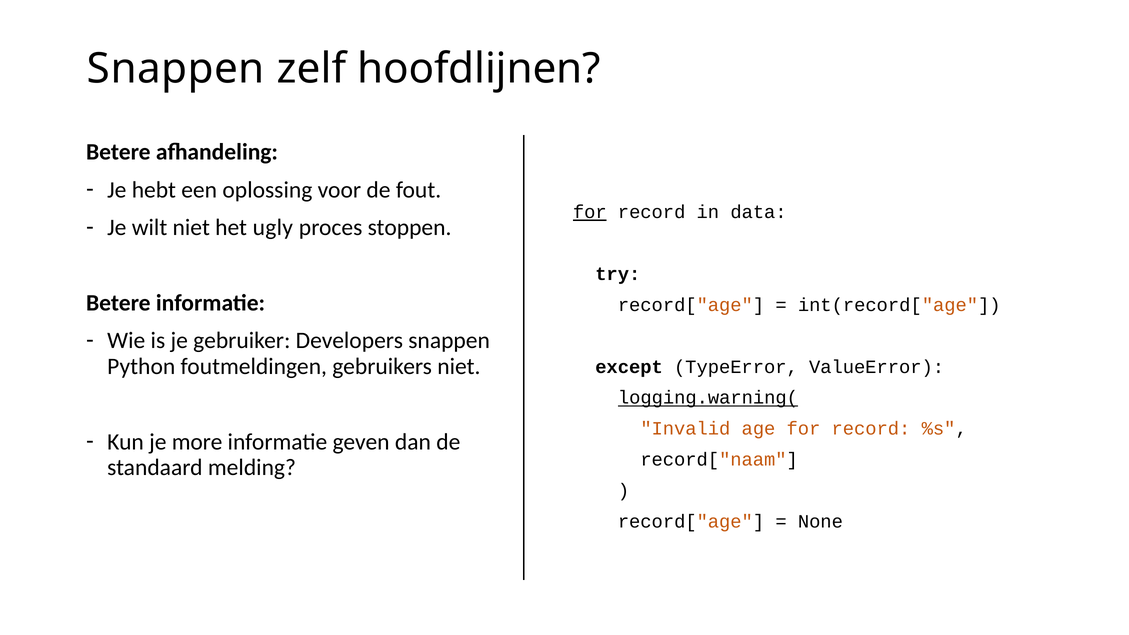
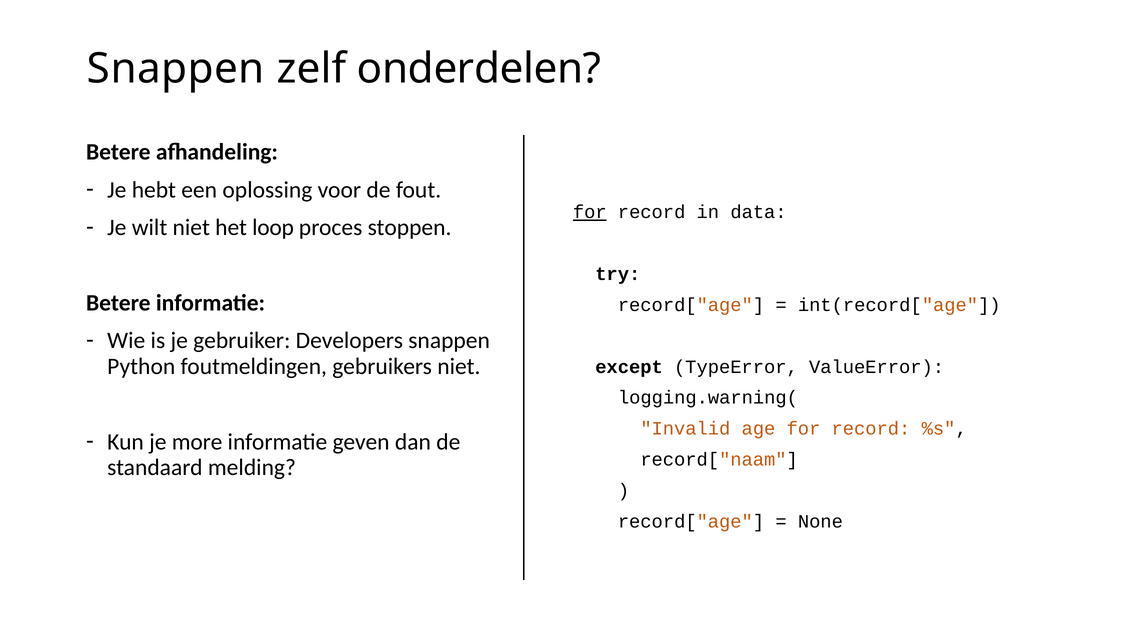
hoofdlijnen: hoofdlijnen -> onderdelen
ugly: ugly -> loop
logging.warning( underline: present -> none
